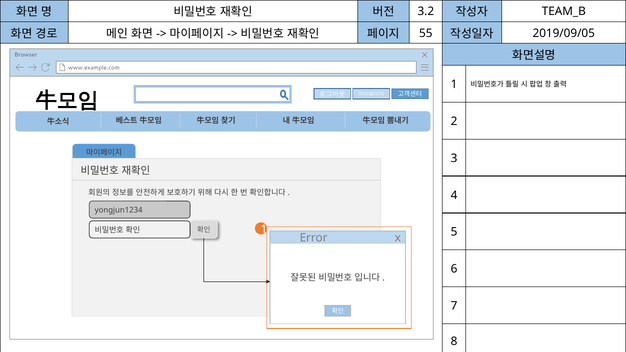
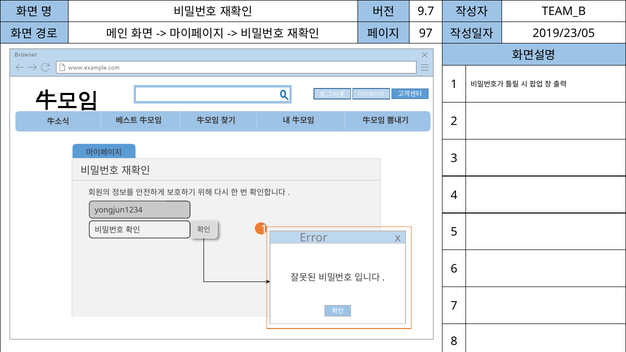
3.2: 3.2 -> 9.7
55: 55 -> 97
2019/09/05: 2019/09/05 -> 2019/23/05
